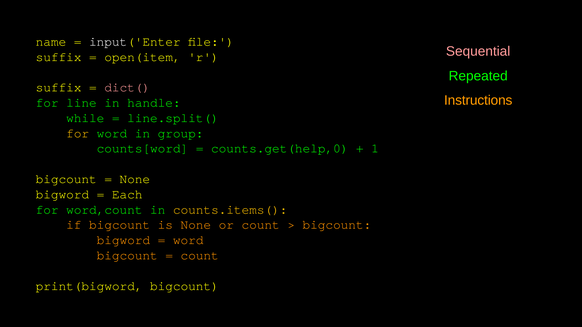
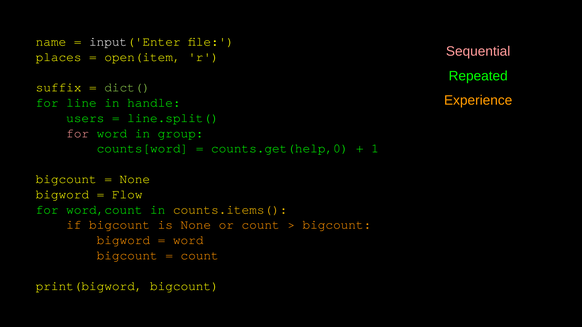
suffix at (59, 57): suffix -> places
dict( colour: pink -> light green
Instructions: Instructions -> Experience
while: while -> users
for at (78, 133) colour: yellow -> pink
Each: Each -> Flow
